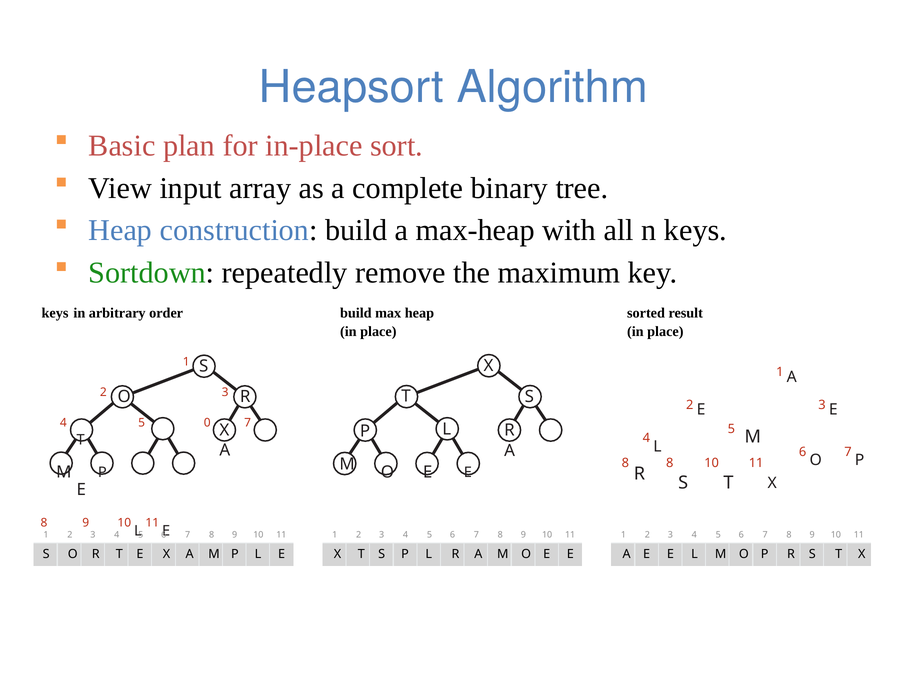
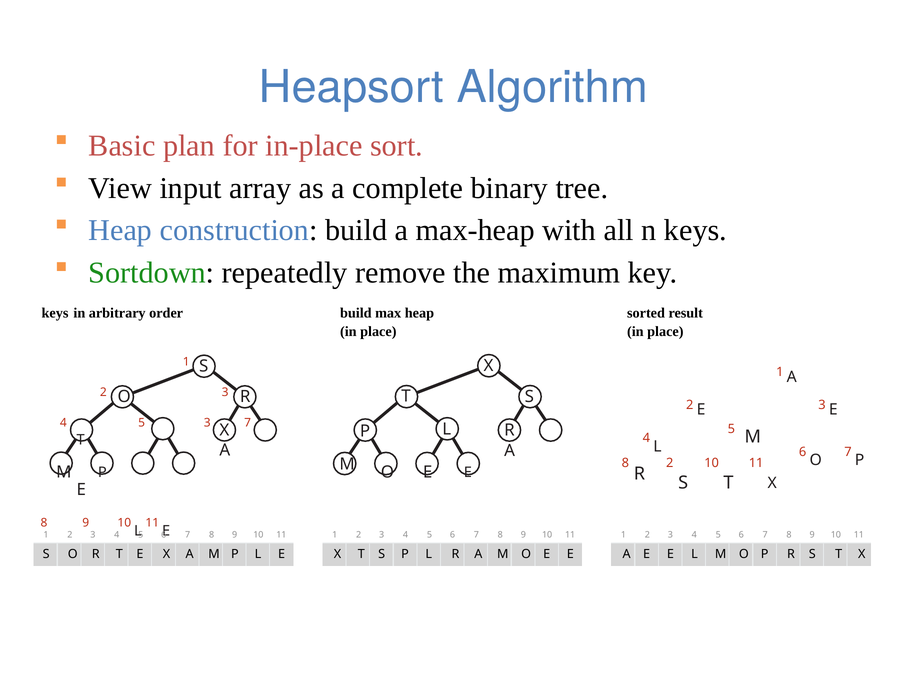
5 0: 0 -> 3
8 8: 8 -> 2
